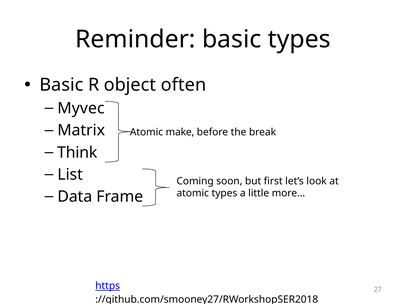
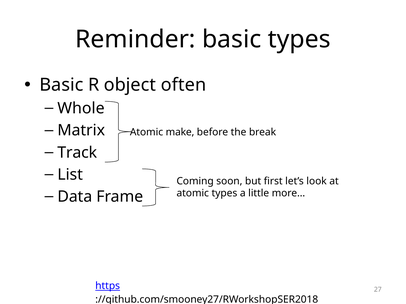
Myvec: Myvec -> Whole
Think: Think -> Track
